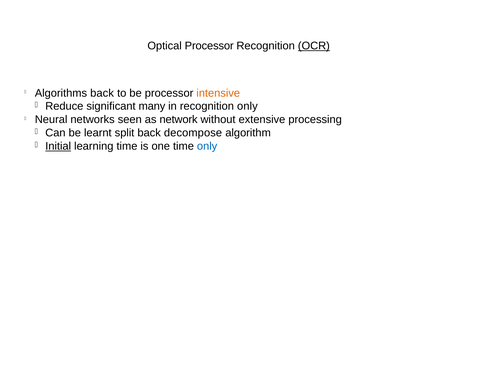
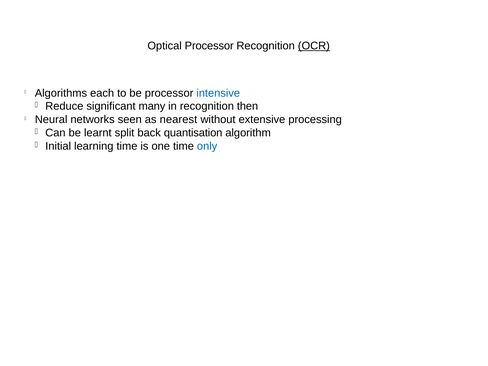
Algorithms back: back -> each
intensive colour: orange -> blue
recognition only: only -> then
network: network -> nearest
decompose: decompose -> quantisation
Initial underline: present -> none
